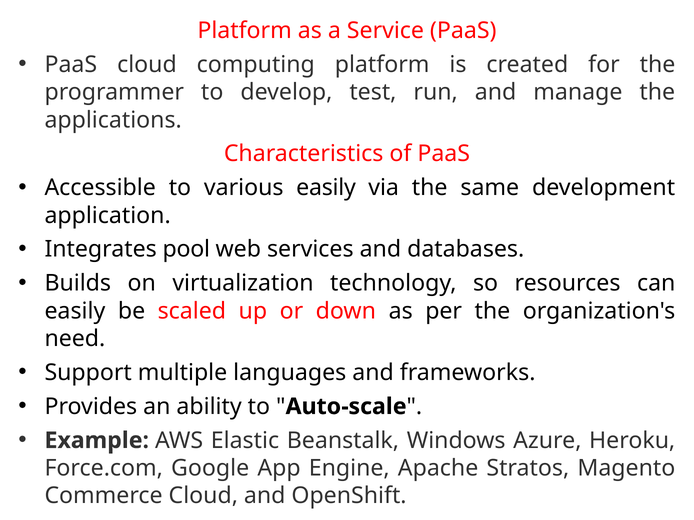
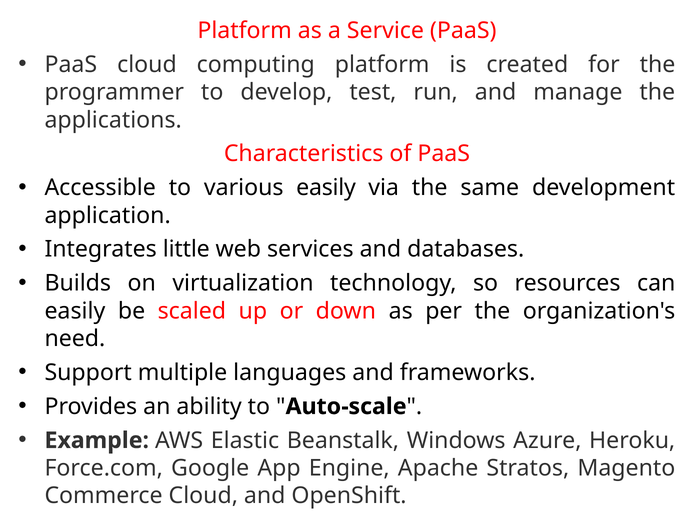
pool: pool -> little
